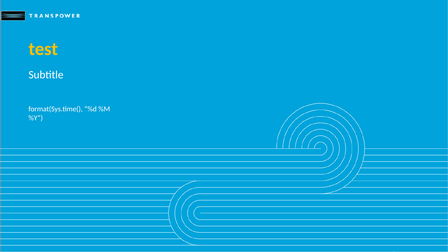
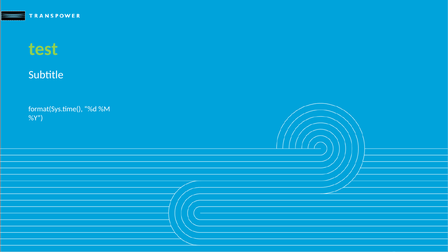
test colour: yellow -> light green
